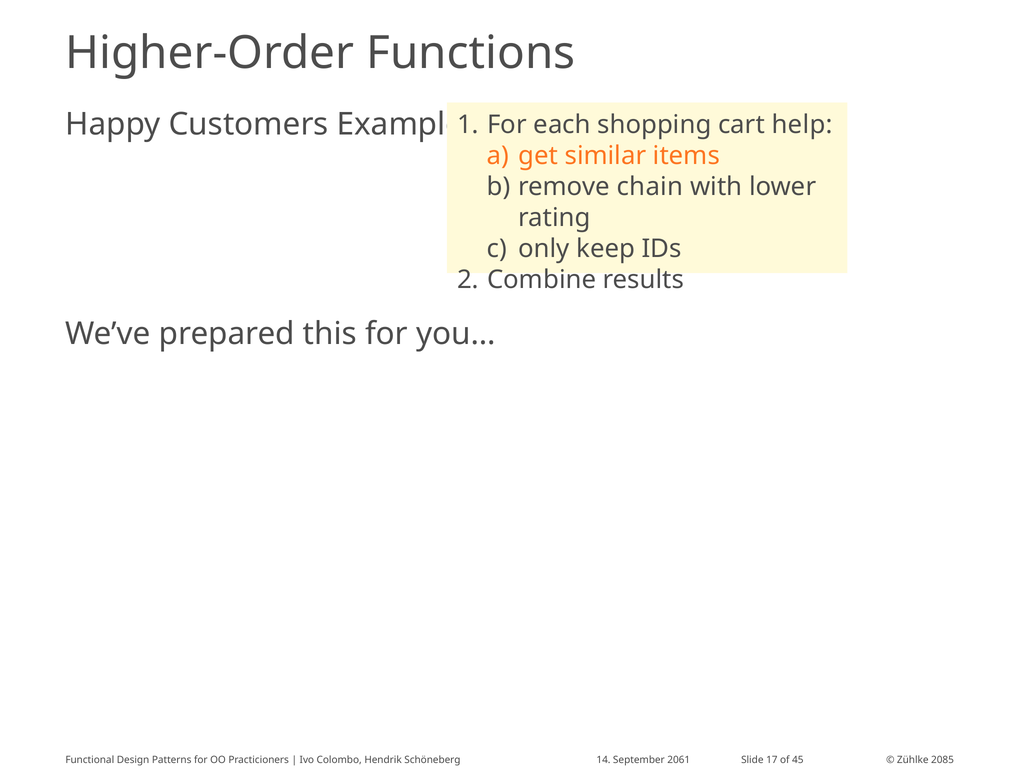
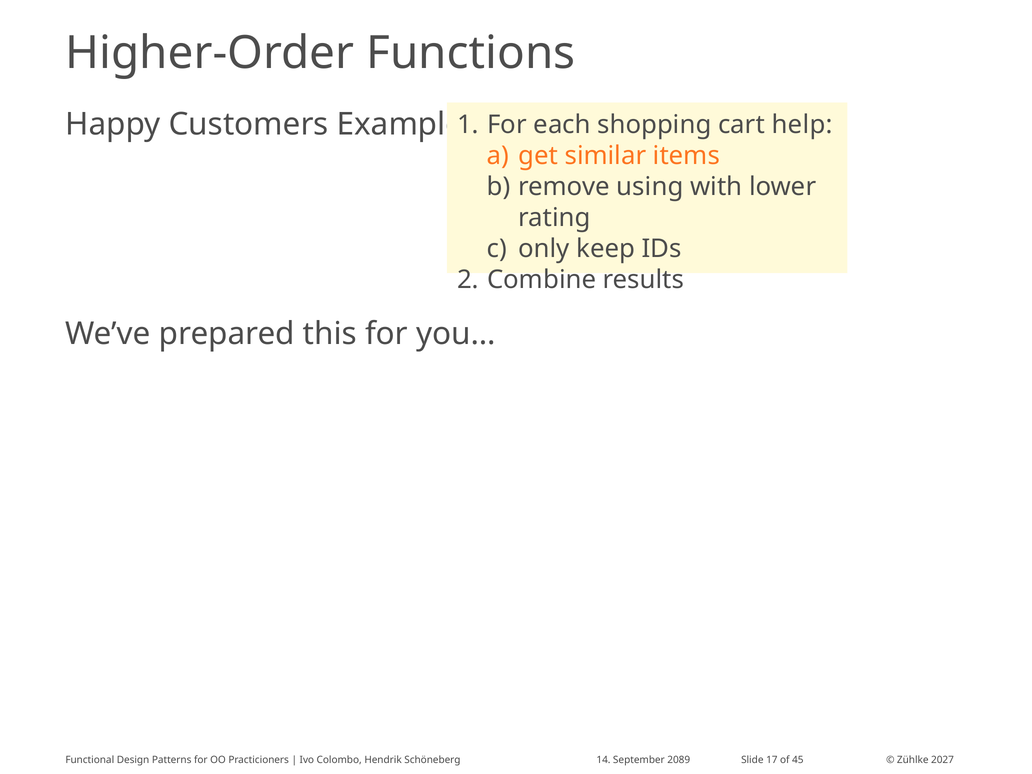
chain: chain -> using
2061: 2061 -> 2089
2085: 2085 -> 2027
